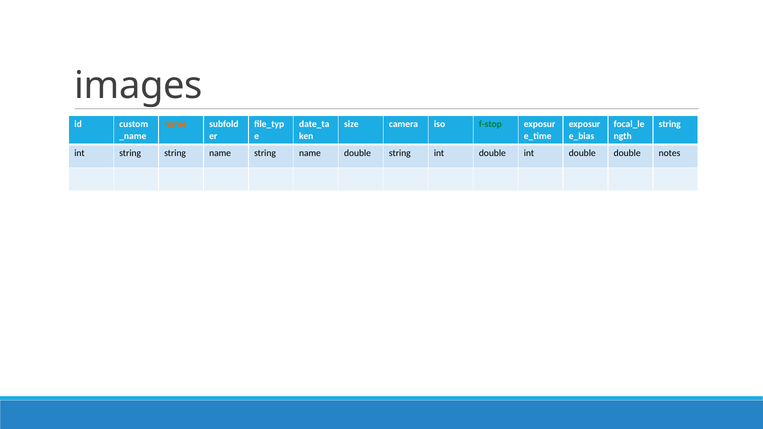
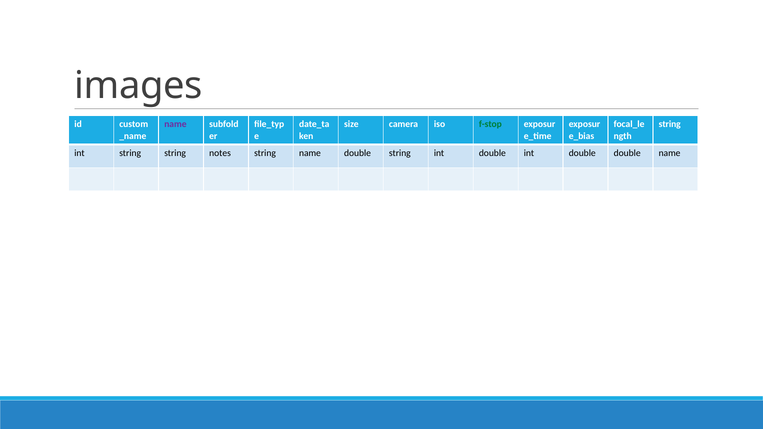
name at (175, 124) colour: orange -> purple
string string name: name -> notes
double notes: notes -> name
